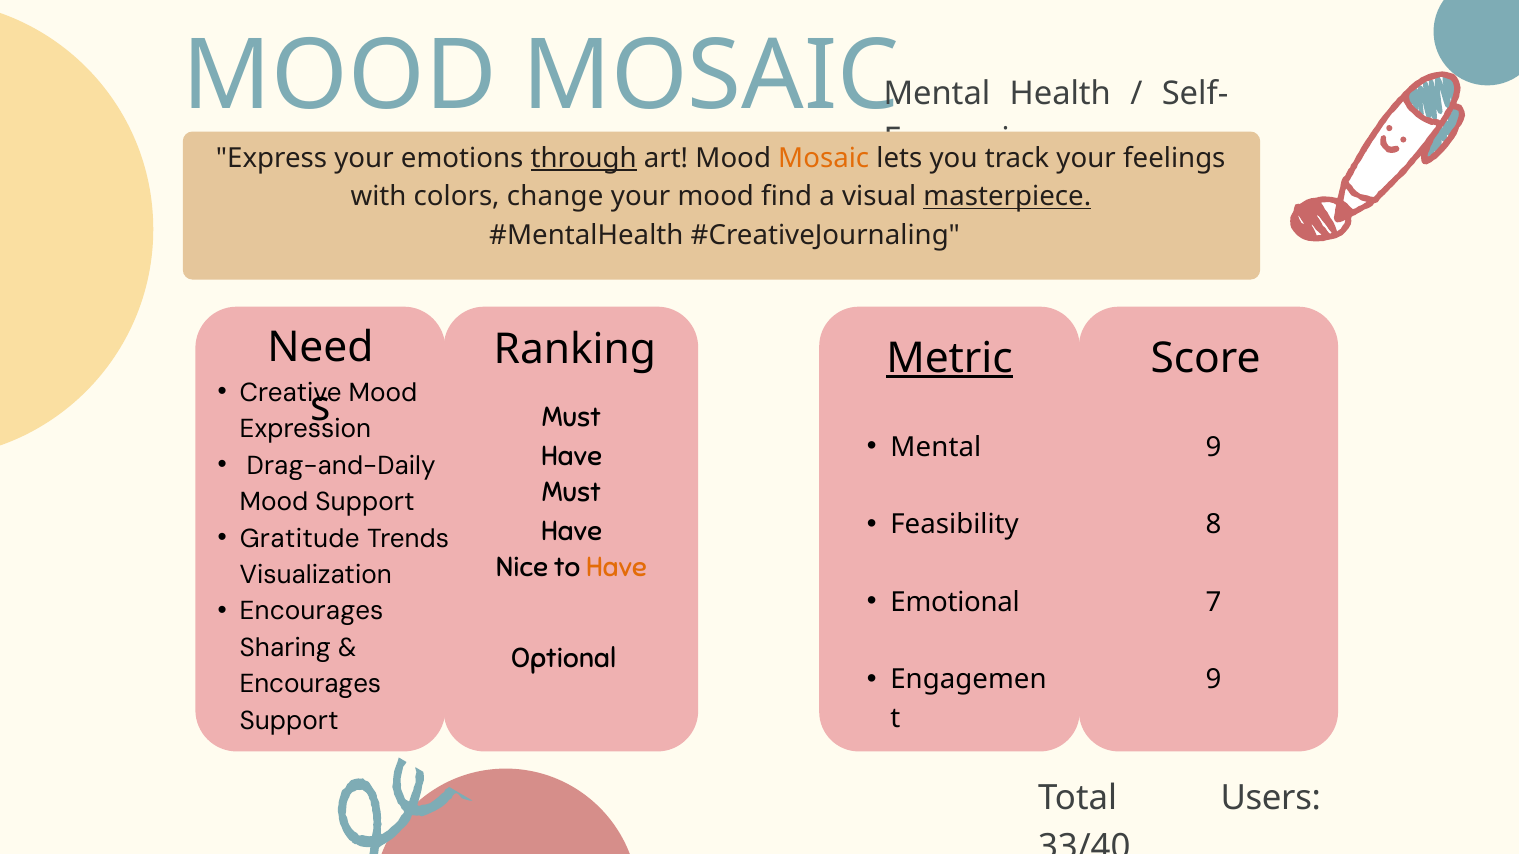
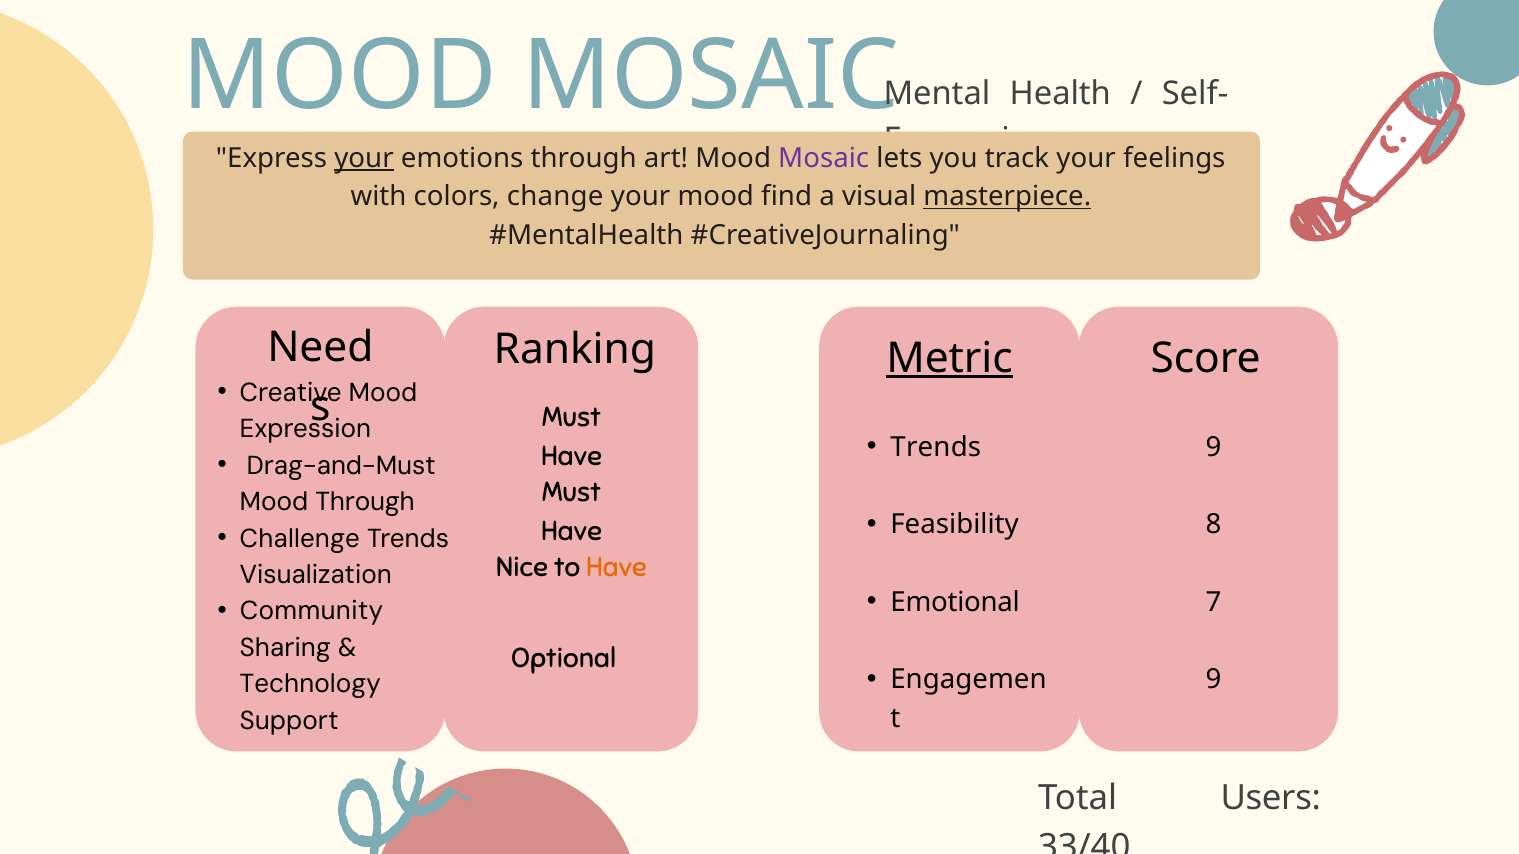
your at (364, 158) underline: none -> present
through at (584, 158) underline: present -> none
Mosaic at (824, 158) colour: orange -> purple
Mental at (936, 447): Mental -> Trends
Drag-and-Daily: Drag-and-Daily -> Drag-and-Must
Mood Support: Support -> Through
Gratitude: Gratitude -> Challenge
Encourages at (312, 612): Encourages -> Community
Encourages at (310, 685): Encourages -> Technology
